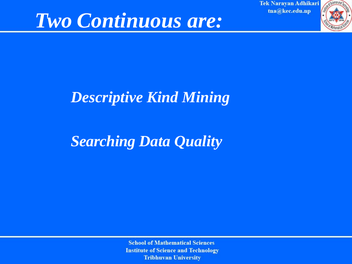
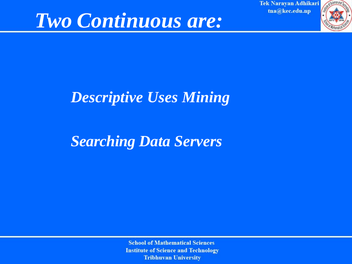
Kind: Kind -> Uses
Quality: Quality -> Servers
